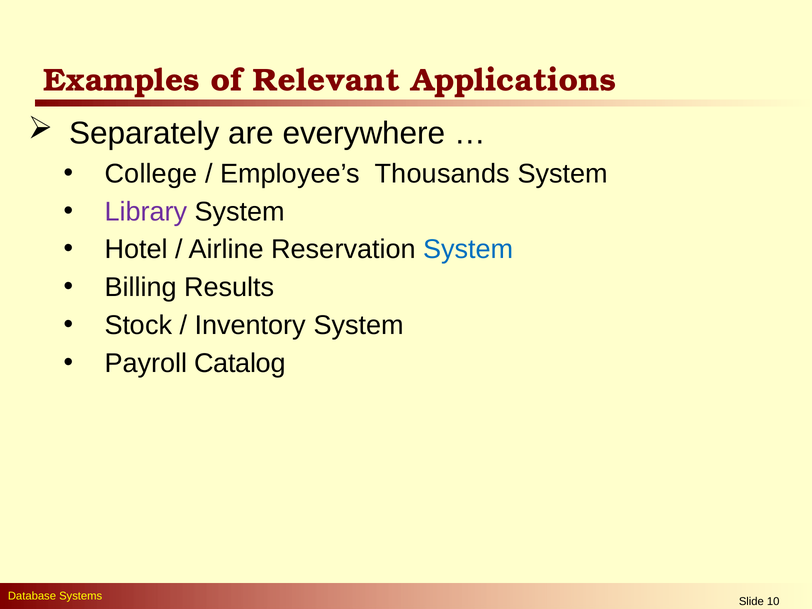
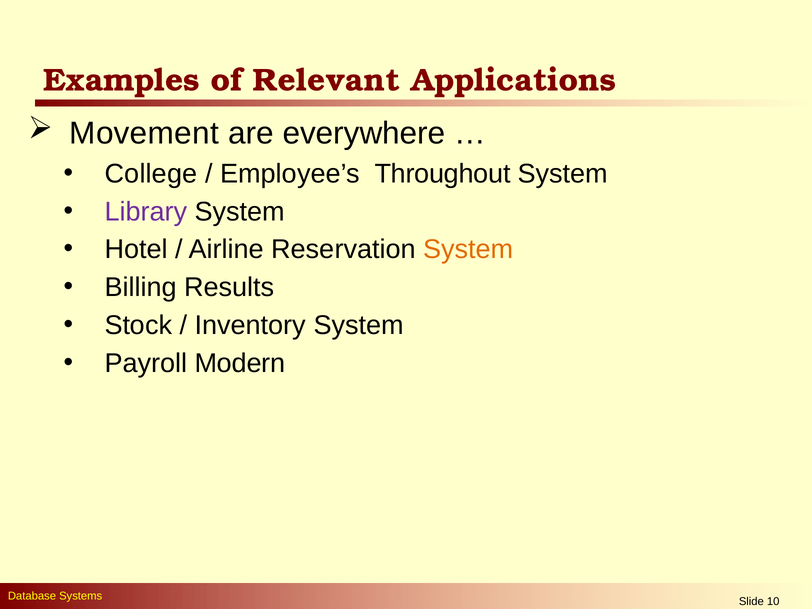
Separately: Separately -> Movement
Thousands: Thousands -> Throughout
System at (468, 250) colour: blue -> orange
Catalog: Catalog -> Modern
